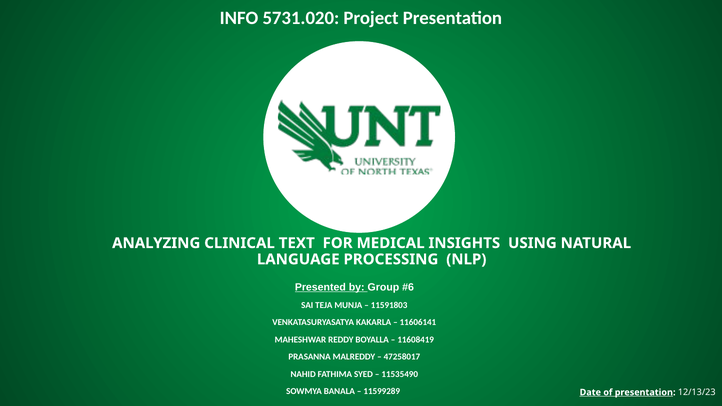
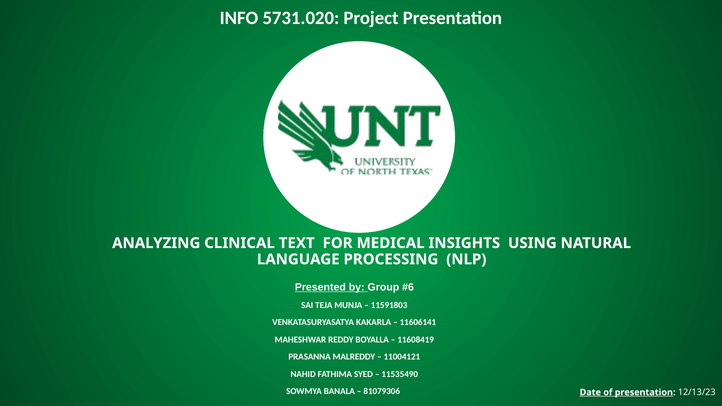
47258017: 47258017 -> 11004121
11599289: 11599289 -> 81079306
